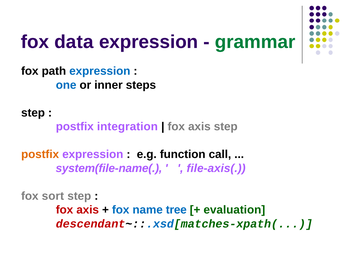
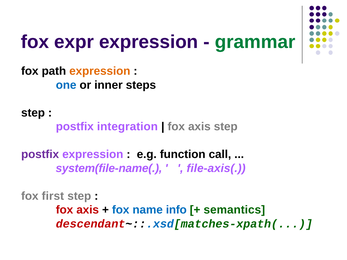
data: data -> expr
expression at (100, 71) colour: blue -> orange
postfix at (40, 155) colour: orange -> purple
sort: sort -> first
tree: tree -> info
evaluation: evaluation -> semantics
